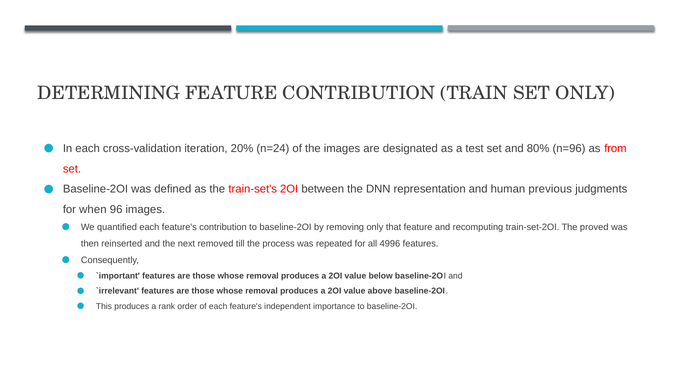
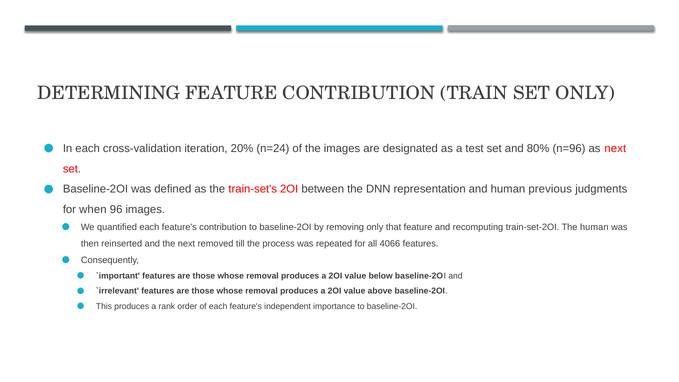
as from: from -> next
The proved: proved -> human
4996: 4996 -> 4066
